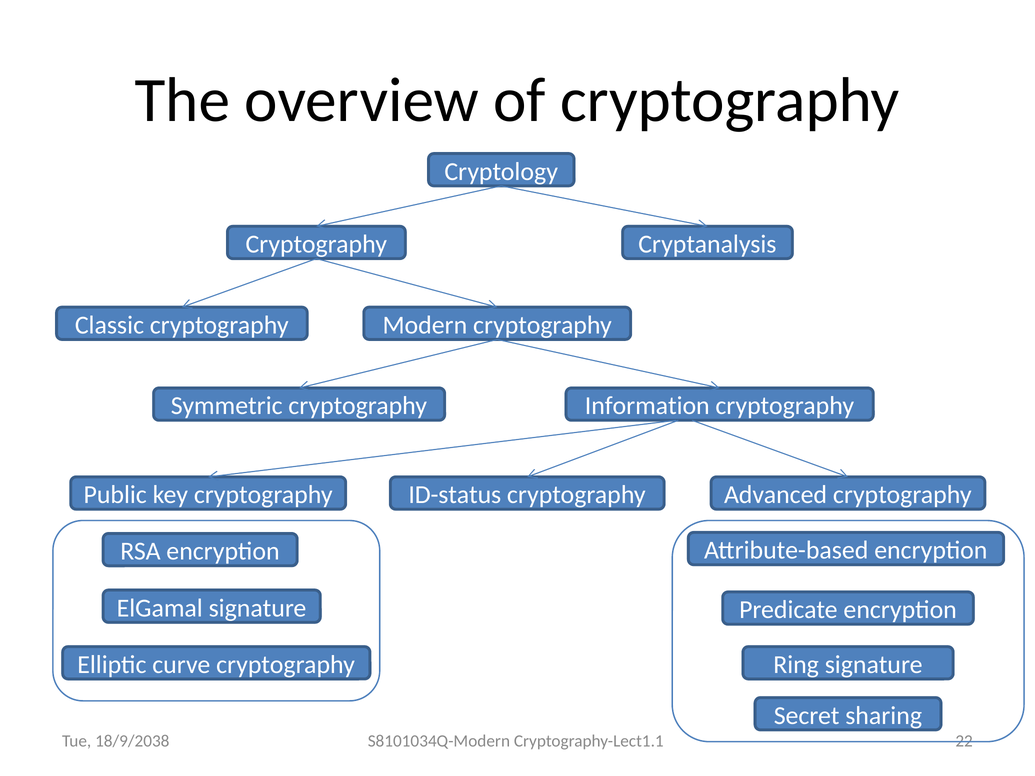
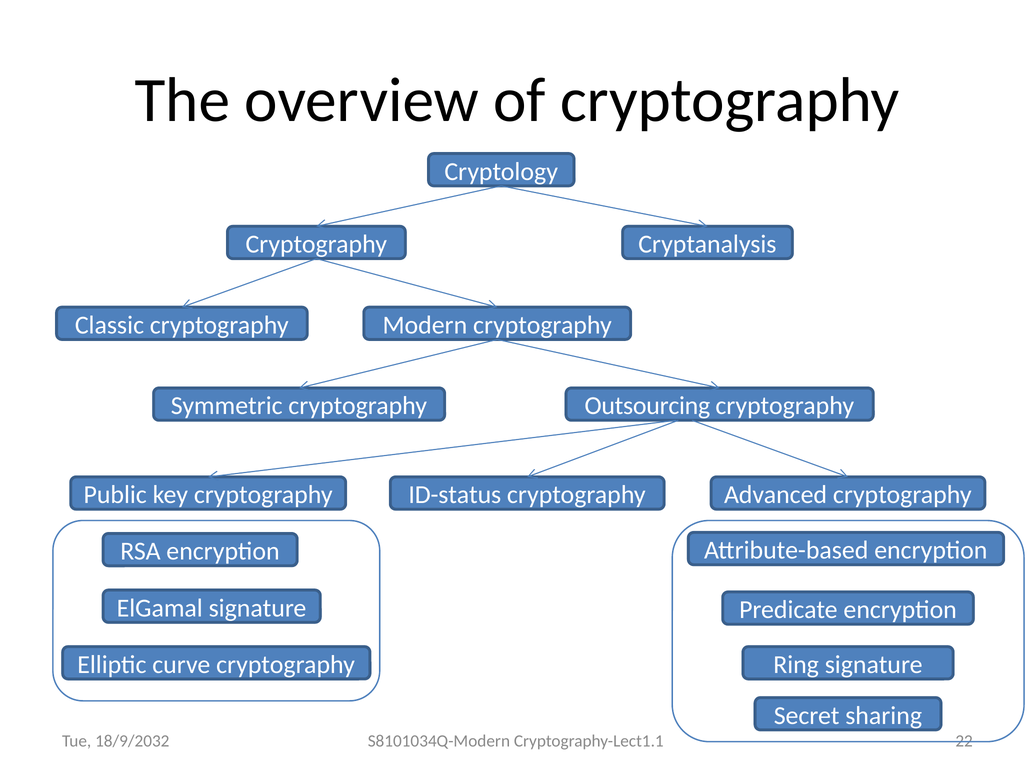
Information: Information -> Outsourcing
18/9/2038: 18/9/2038 -> 18/9/2032
